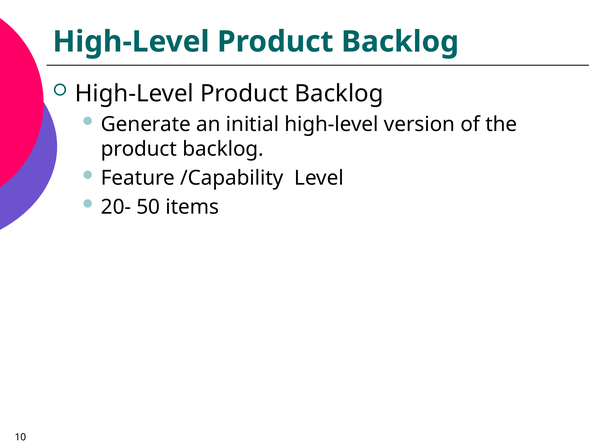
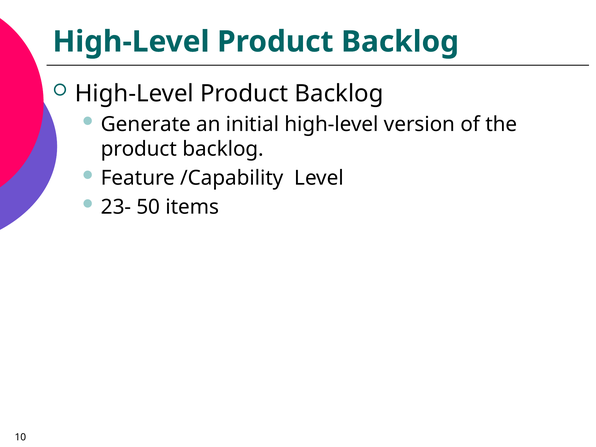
20-: 20- -> 23-
